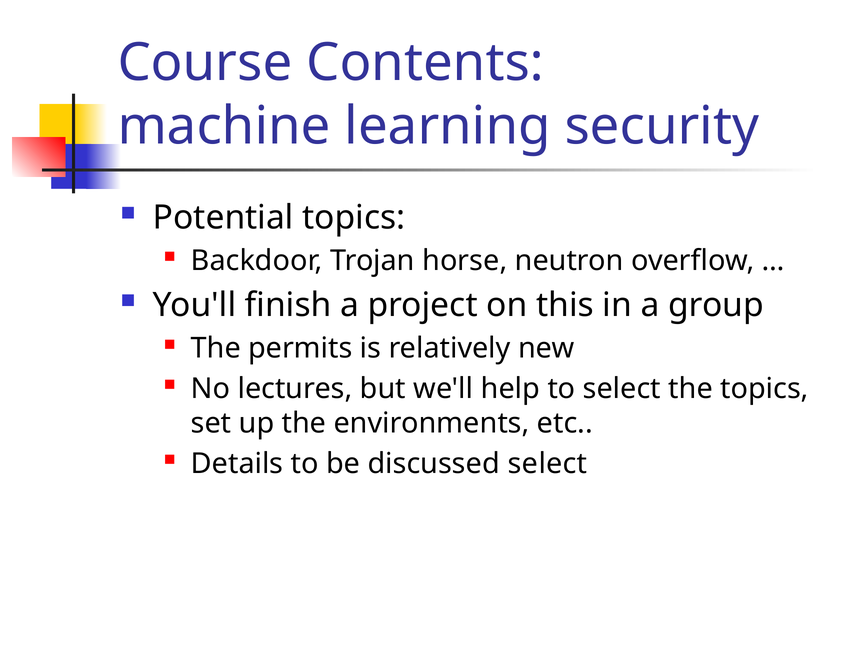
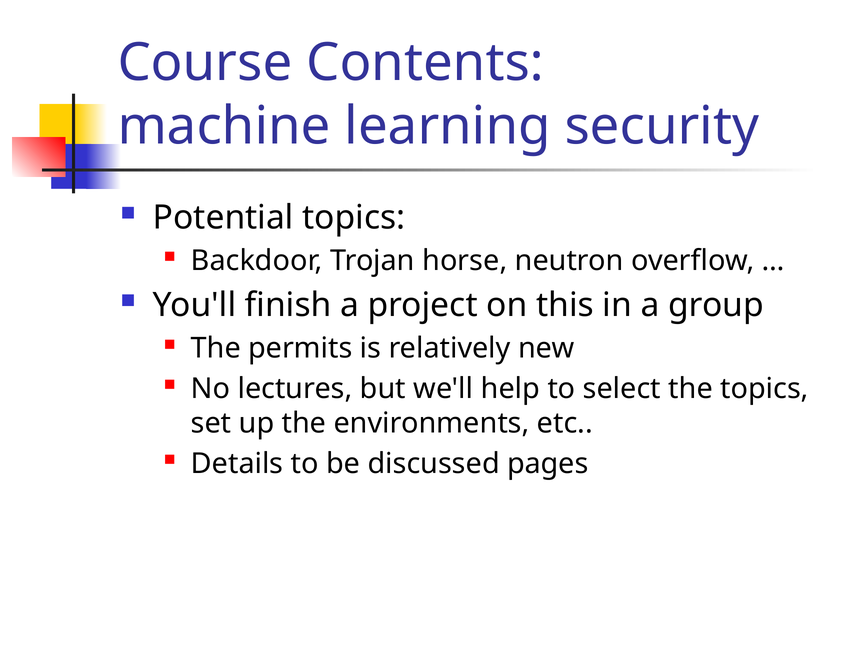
discussed select: select -> pages
